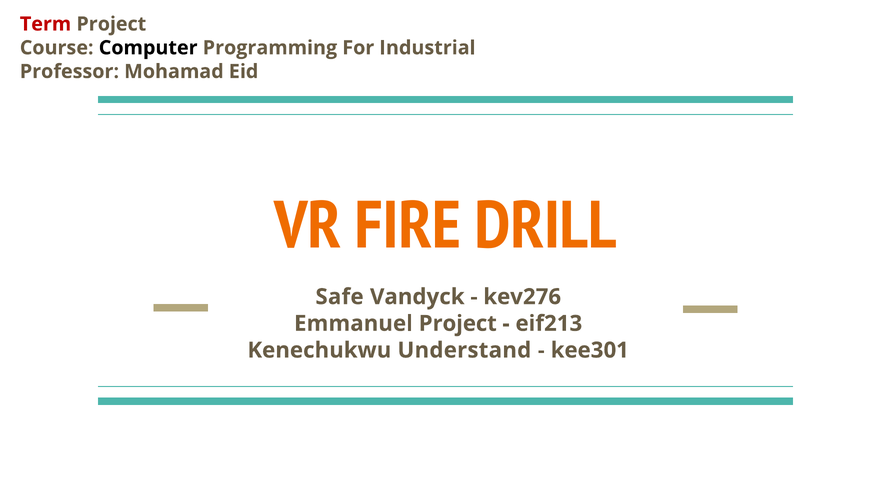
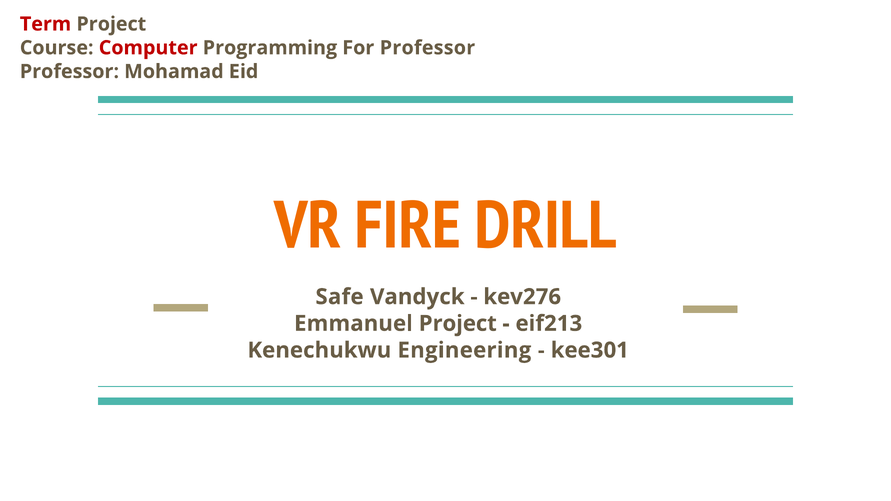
Computer colour: black -> red
For Industrial: Industrial -> Professor
Understand: Understand -> Engineering
